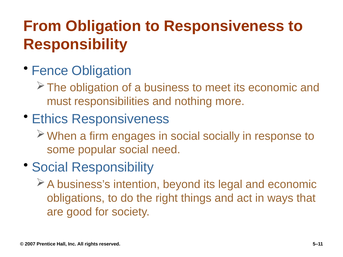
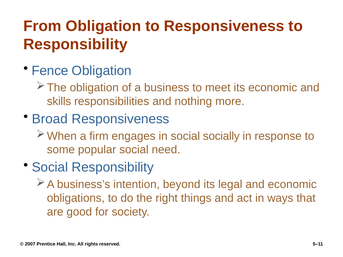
must: must -> skills
Ethics: Ethics -> Broad
